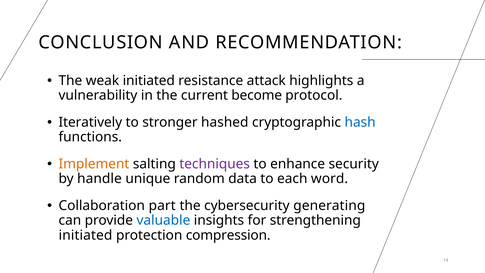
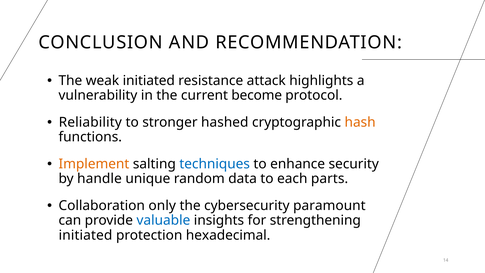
Iteratively: Iteratively -> Reliability
hash colour: blue -> orange
techniques colour: purple -> blue
word: word -> parts
part: part -> only
generating: generating -> paramount
compression: compression -> hexadecimal
